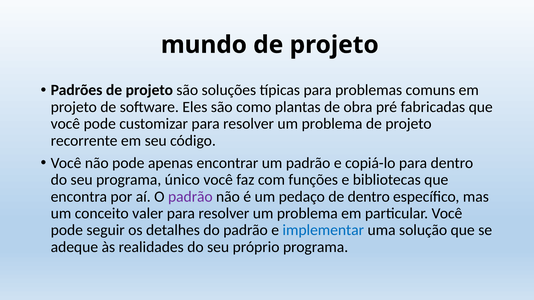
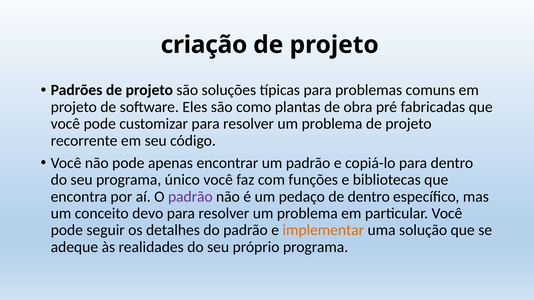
mundo: mundo -> criação
valer: valer -> devo
implementar colour: blue -> orange
